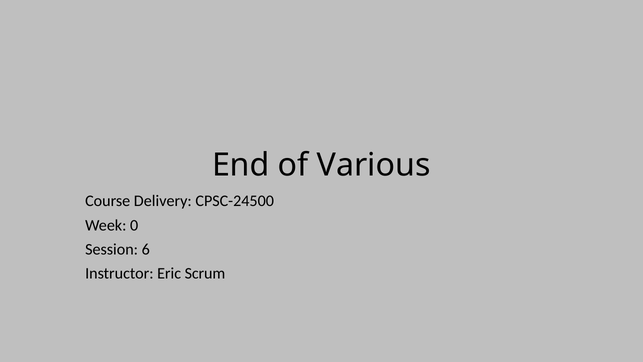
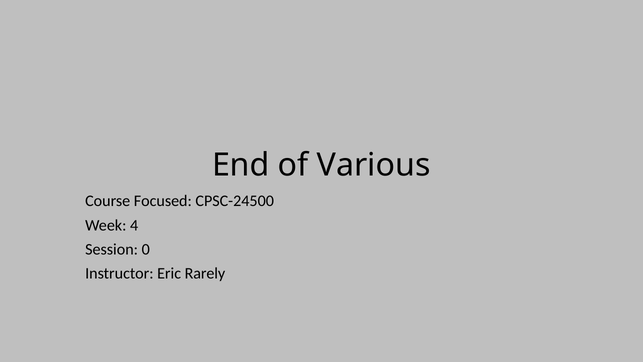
Delivery: Delivery -> Focused
0: 0 -> 4
6: 6 -> 0
Scrum: Scrum -> Rarely
